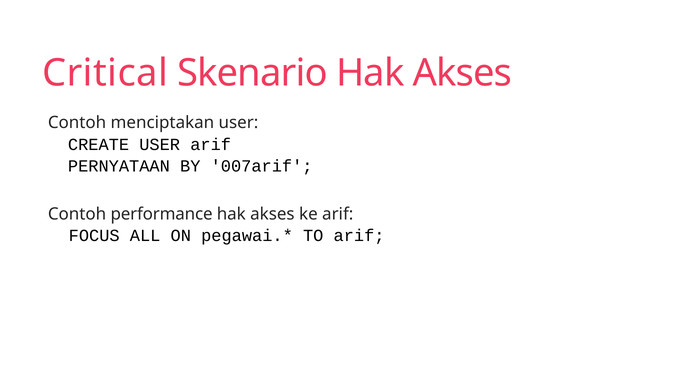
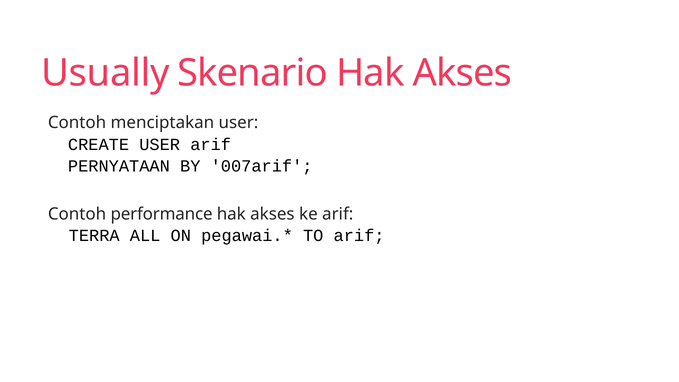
Critical: Critical -> Usually
FOCUS: FOCUS -> TERRA
